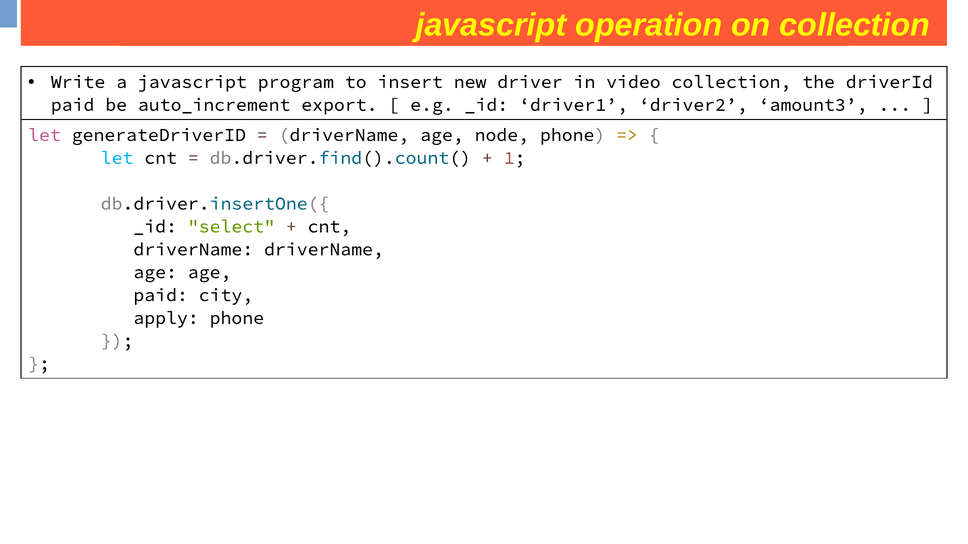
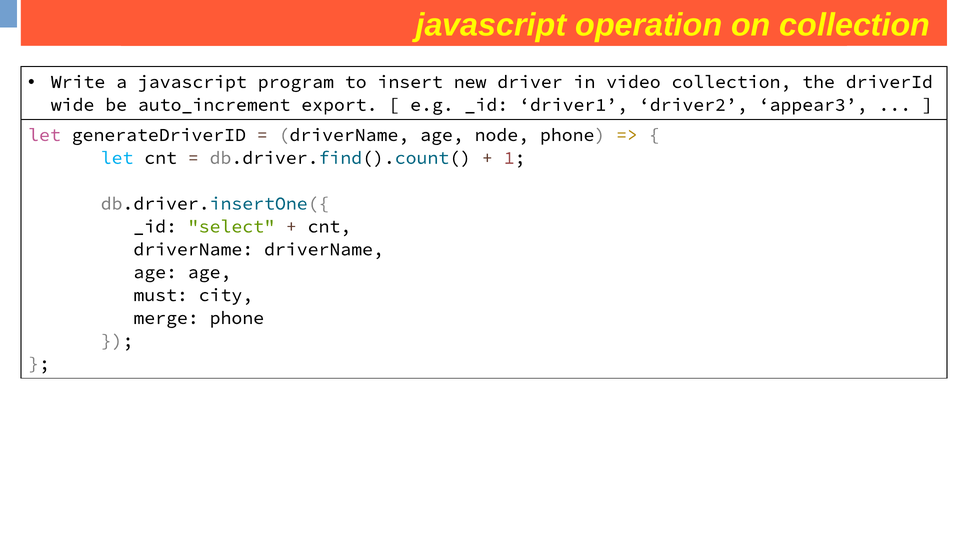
paid at (73, 105): paid -> wide
amount3: amount3 -> appear3
paid at (161, 295): paid -> must
apply: apply -> merge
